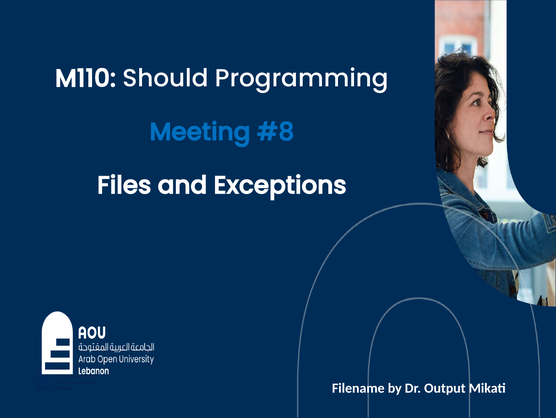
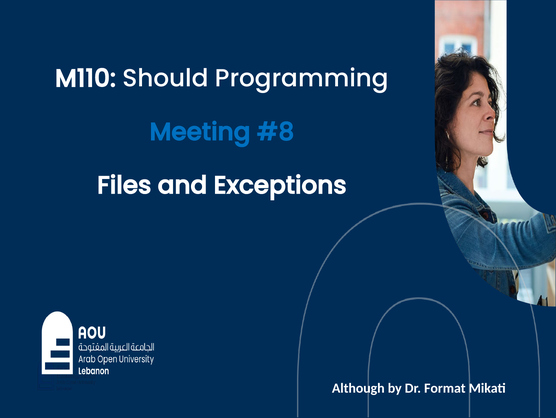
Filename: Filename -> Although
Output: Output -> Format
